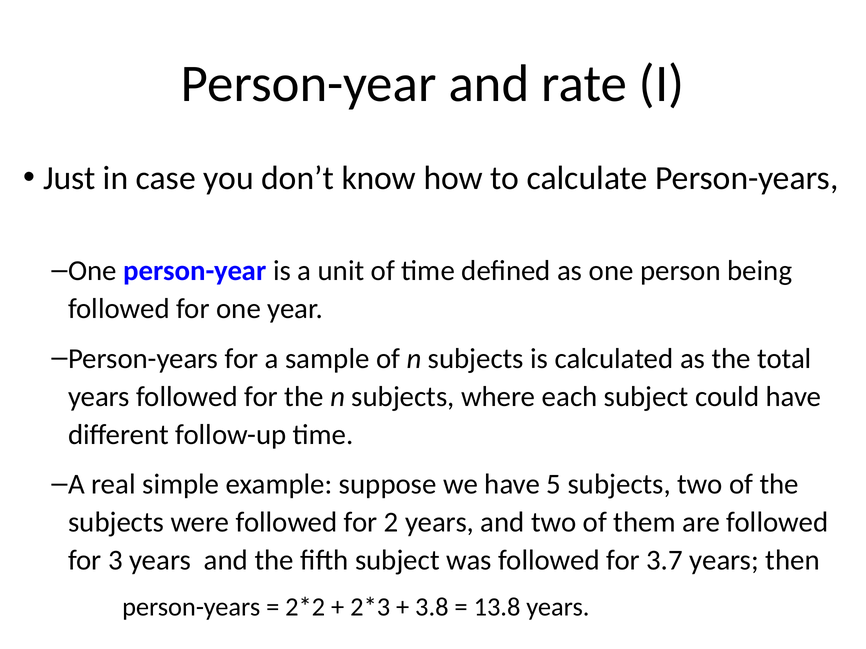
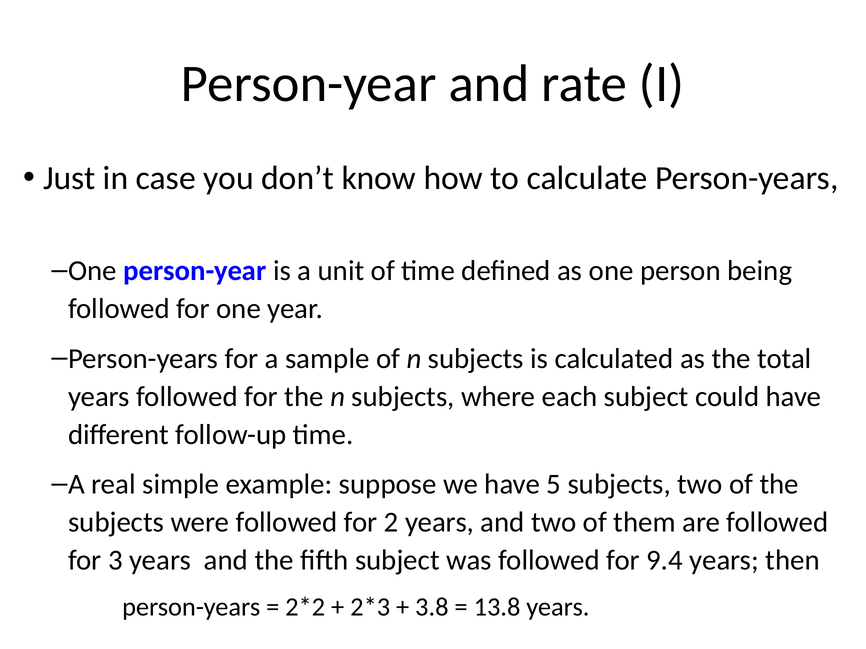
3.7: 3.7 -> 9.4
